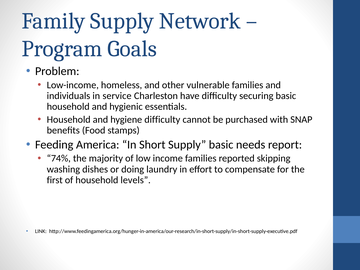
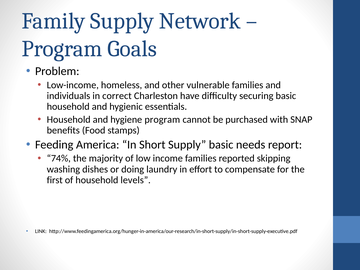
service: service -> correct
hygiene difficulty: difficulty -> program
